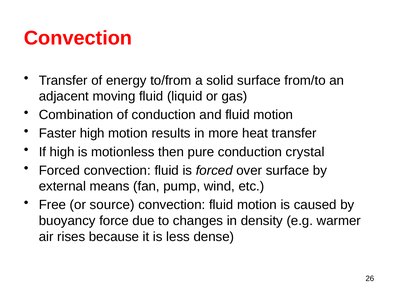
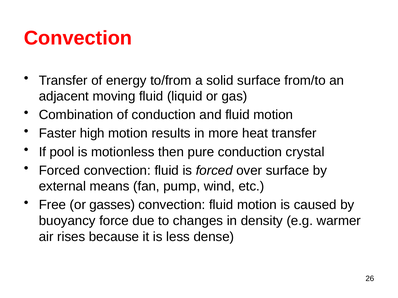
If high: high -> pool
source: source -> gasses
